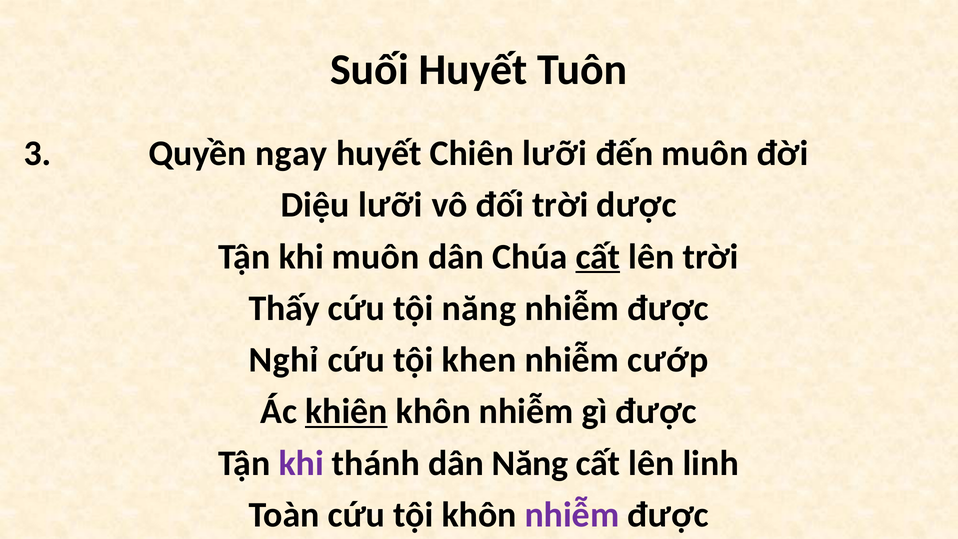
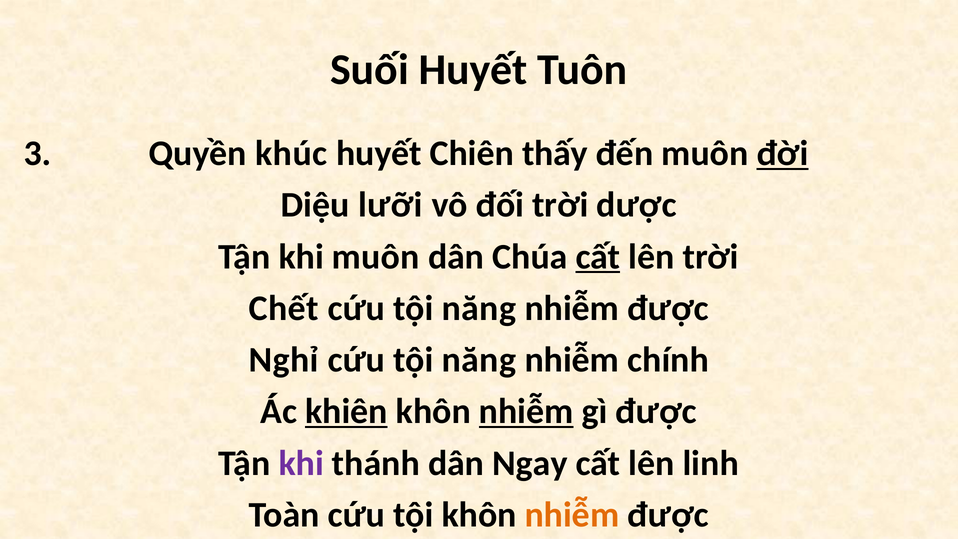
ngay: ngay -> khúc
Chiên lưỡi: lưỡi -> thấy
đời underline: none -> present
Thấy: Thấy -> Chết
khen at (479, 360): khen -> năng
cướp: cướp -> chính
nhiễm at (526, 412) underline: none -> present
dân Năng: Năng -> Ngay
nhiễm at (572, 515) colour: purple -> orange
